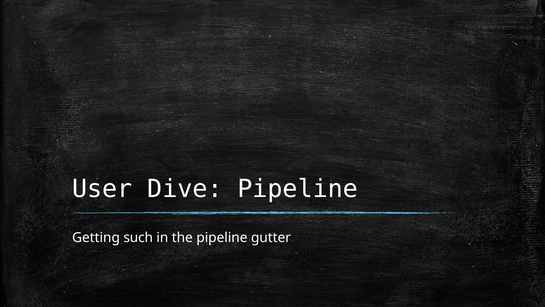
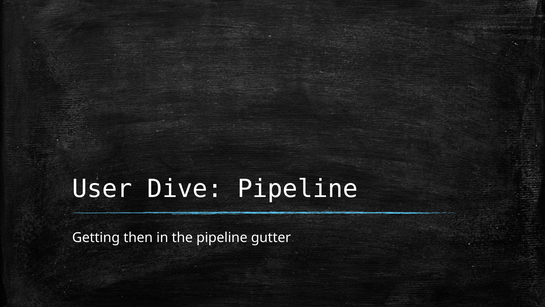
such: such -> then
